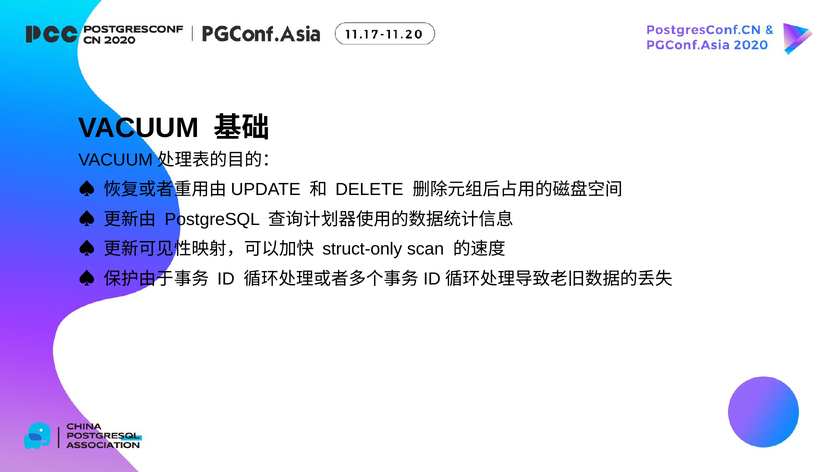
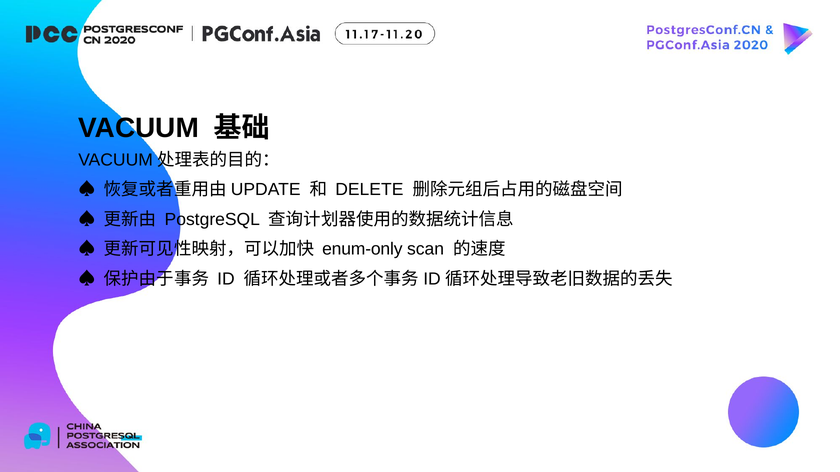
struct-only: struct-only -> enum-only
